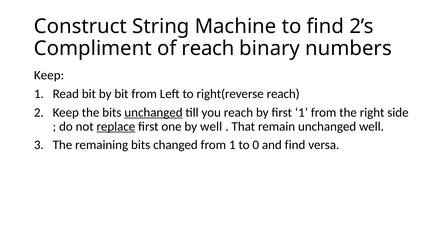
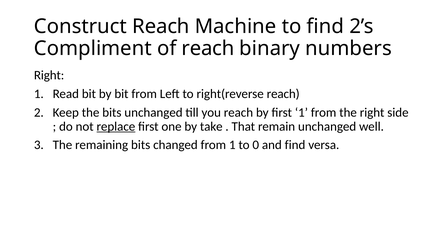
Construct String: String -> Reach
Keep at (49, 75): Keep -> Right
unchanged at (154, 113) underline: present -> none
by well: well -> take
